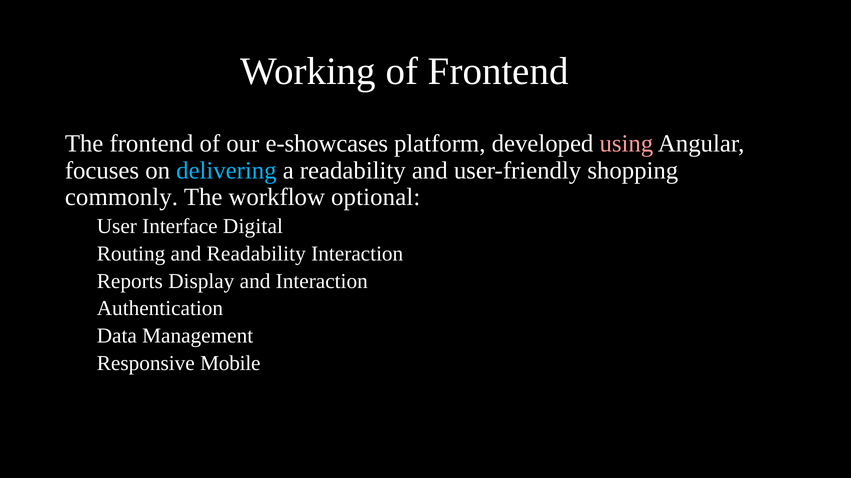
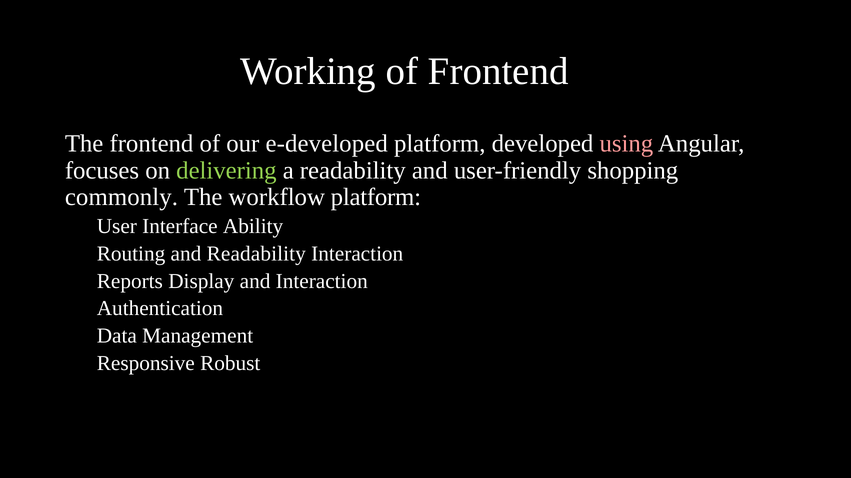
e-showcases: e-showcases -> e-developed
delivering colour: light blue -> light green
workflow optional: optional -> platform
Digital: Digital -> Ability
Mobile: Mobile -> Robust
